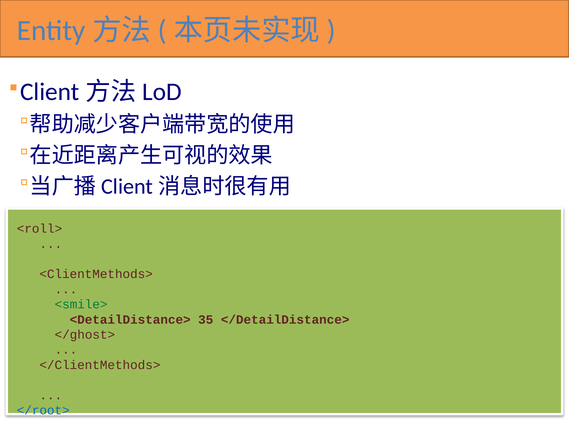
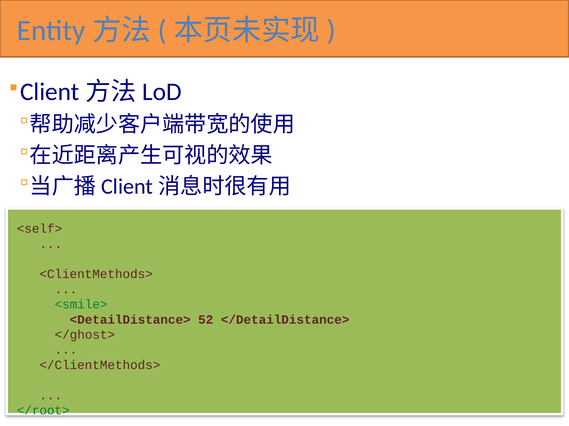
<roll>: <roll> -> <self>
35: 35 -> 52
</root> colour: blue -> green
